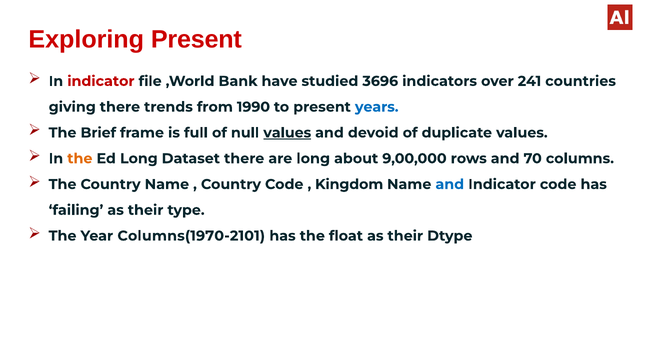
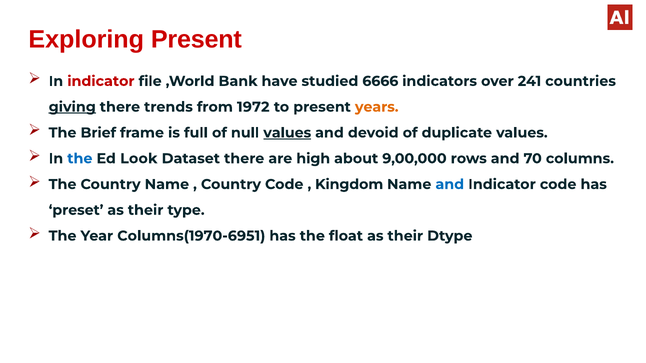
3696: 3696 -> 6666
giving underline: none -> present
1990: 1990 -> 1972
years colour: blue -> orange
the at (80, 159) colour: orange -> blue
Ed Long: Long -> Look
are long: long -> high
failing: failing -> preset
Columns(1970-2101: Columns(1970-2101 -> Columns(1970-6951
